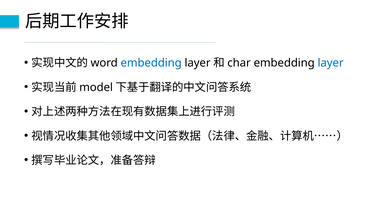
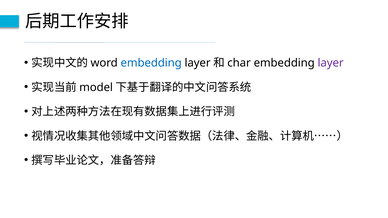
layer at (331, 63) colour: blue -> purple
